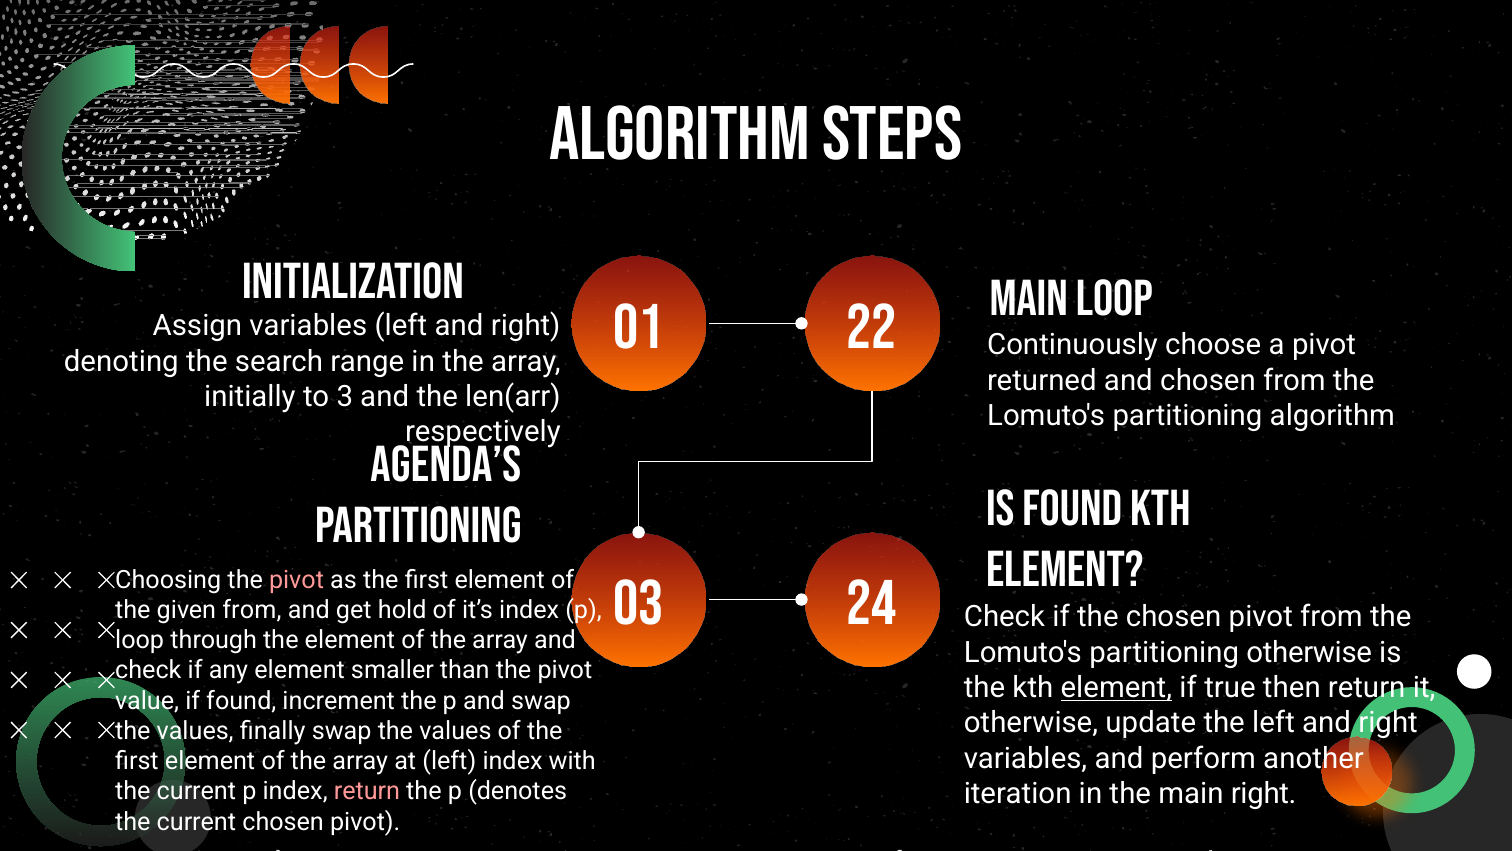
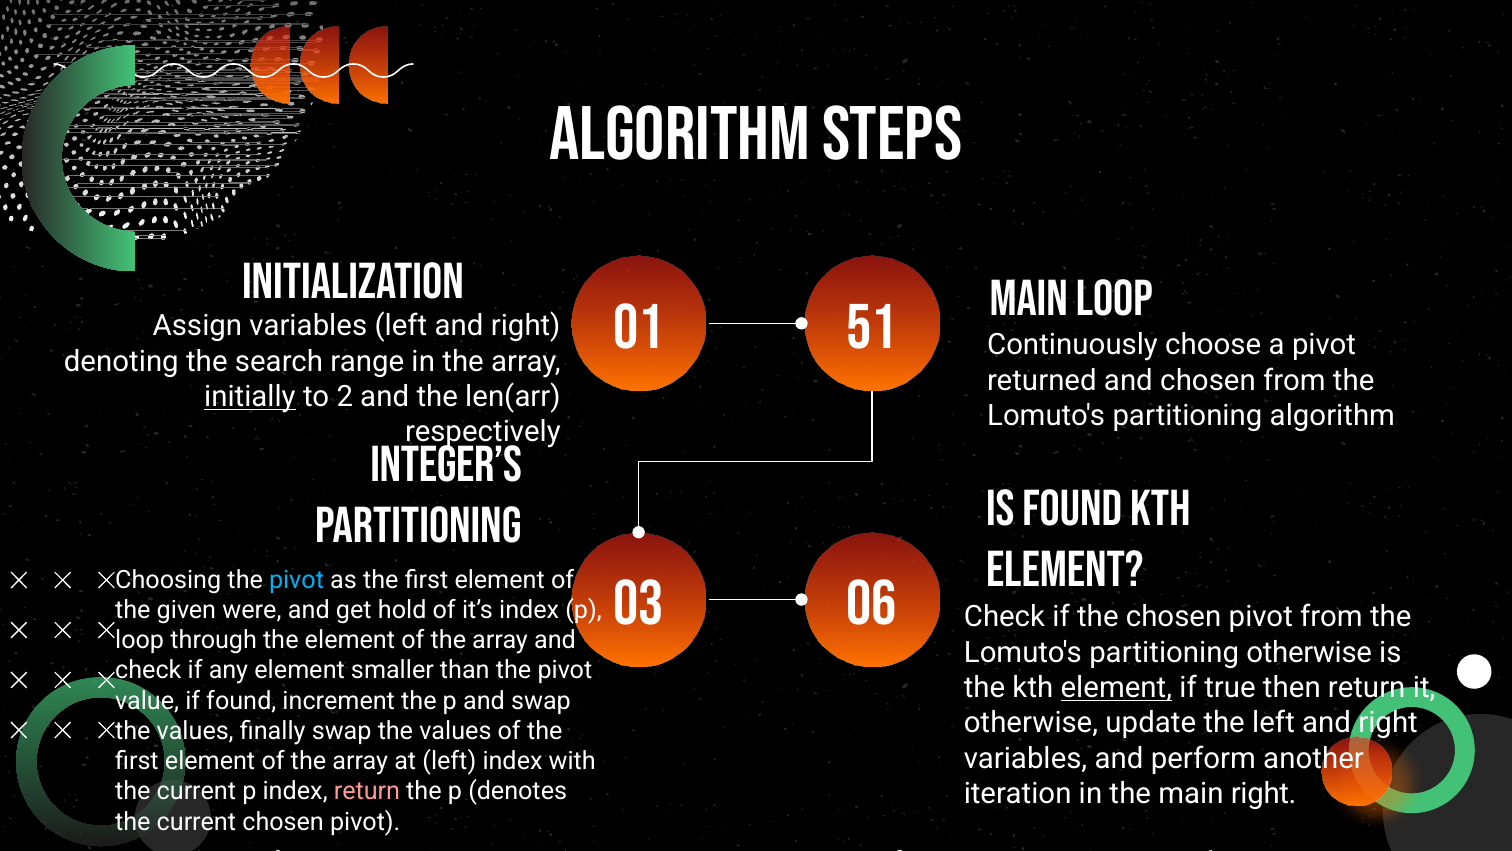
22: 22 -> 51
initially underline: none -> present
3: 3 -> 2
Agenda’s: Agenda’s -> Integer’s
pivot at (297, 579) colour: pink -> light blue
24: 24 -> 06
given from: from -> were
